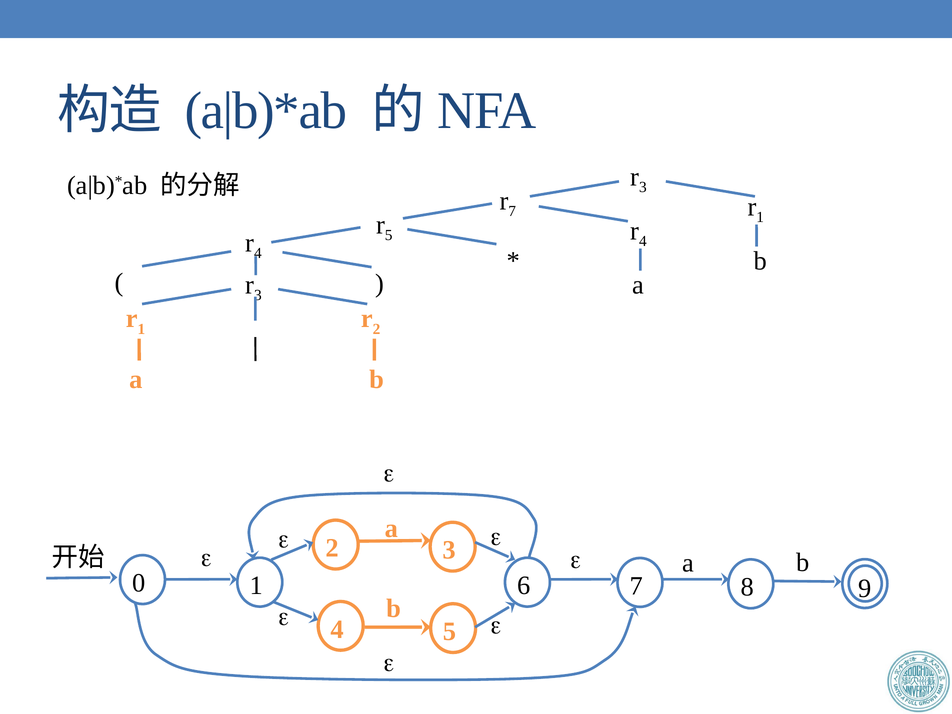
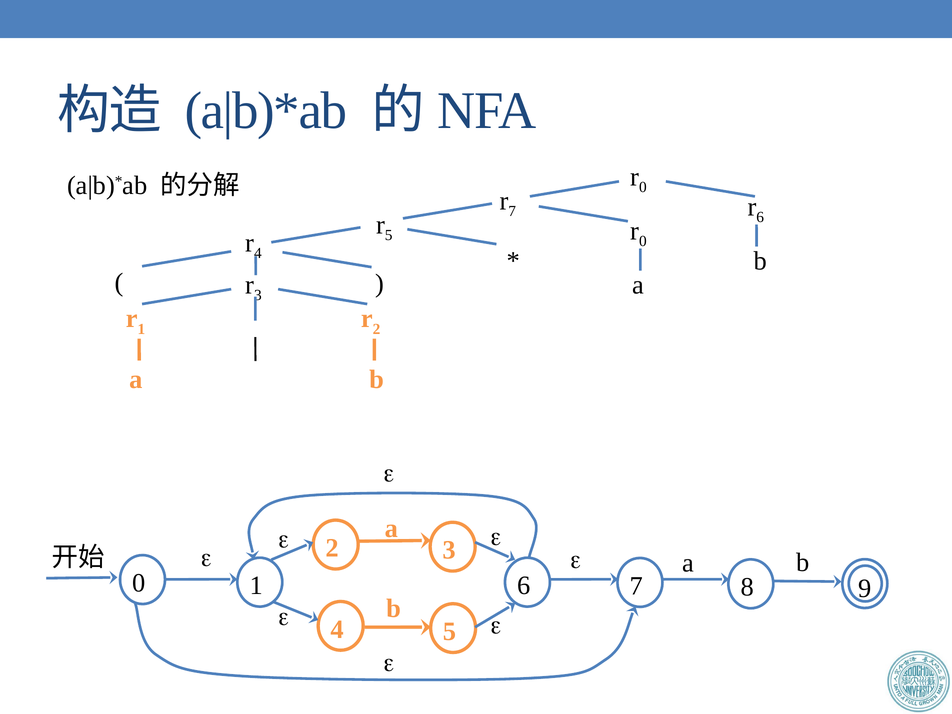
3 at (643, 187): 3 -> 0
1 at (760, 217): 1 -> 6
4 at (643, 241): 4 -> 0
